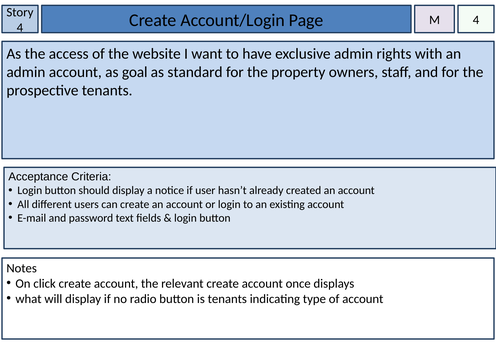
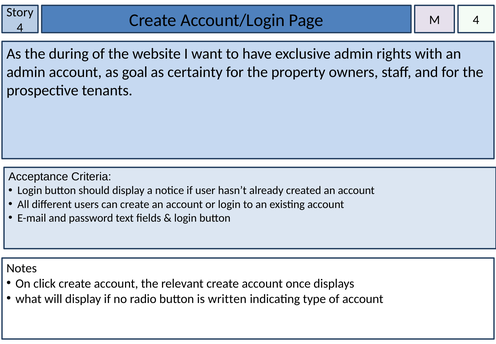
access: access -> during
standard: standard -> certainty
is tenants: tenants -> written
